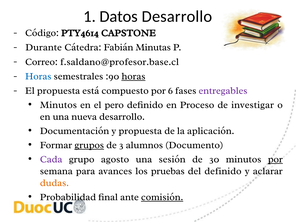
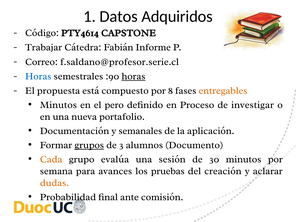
Datos Desarrollo: Desarrollo -> Adquiridos
Durante: Durante -> Trabajar
Minutas: Minutas -> Informe
f.saldano@profesor.base.cl: f.saldano@profesor.base.cl -> f.saldano@profesor.serie.cl
6: 6 -> 8
entregables colour: purple -> orange
nueva desarrollo: desarrollo -> portafolio
y propuesta: propuesta -> semanales
Cada colour: purple -> orange
agosto: agosto -> evalúa
por at (275, 159) underline: present -> none
del definido: definido -> creación
comisión underline: present -> none
